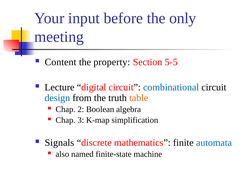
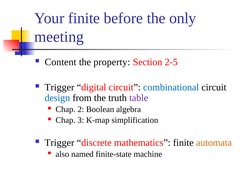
Your input: input -> finite
5-5: 5-5 -> 2-5
Lecture at (59, 87): Lecture -> Trigger
table colour: orange -> purple
Signals at (59, 143): Signals -> Trigger
automata colour: blue -> orange
